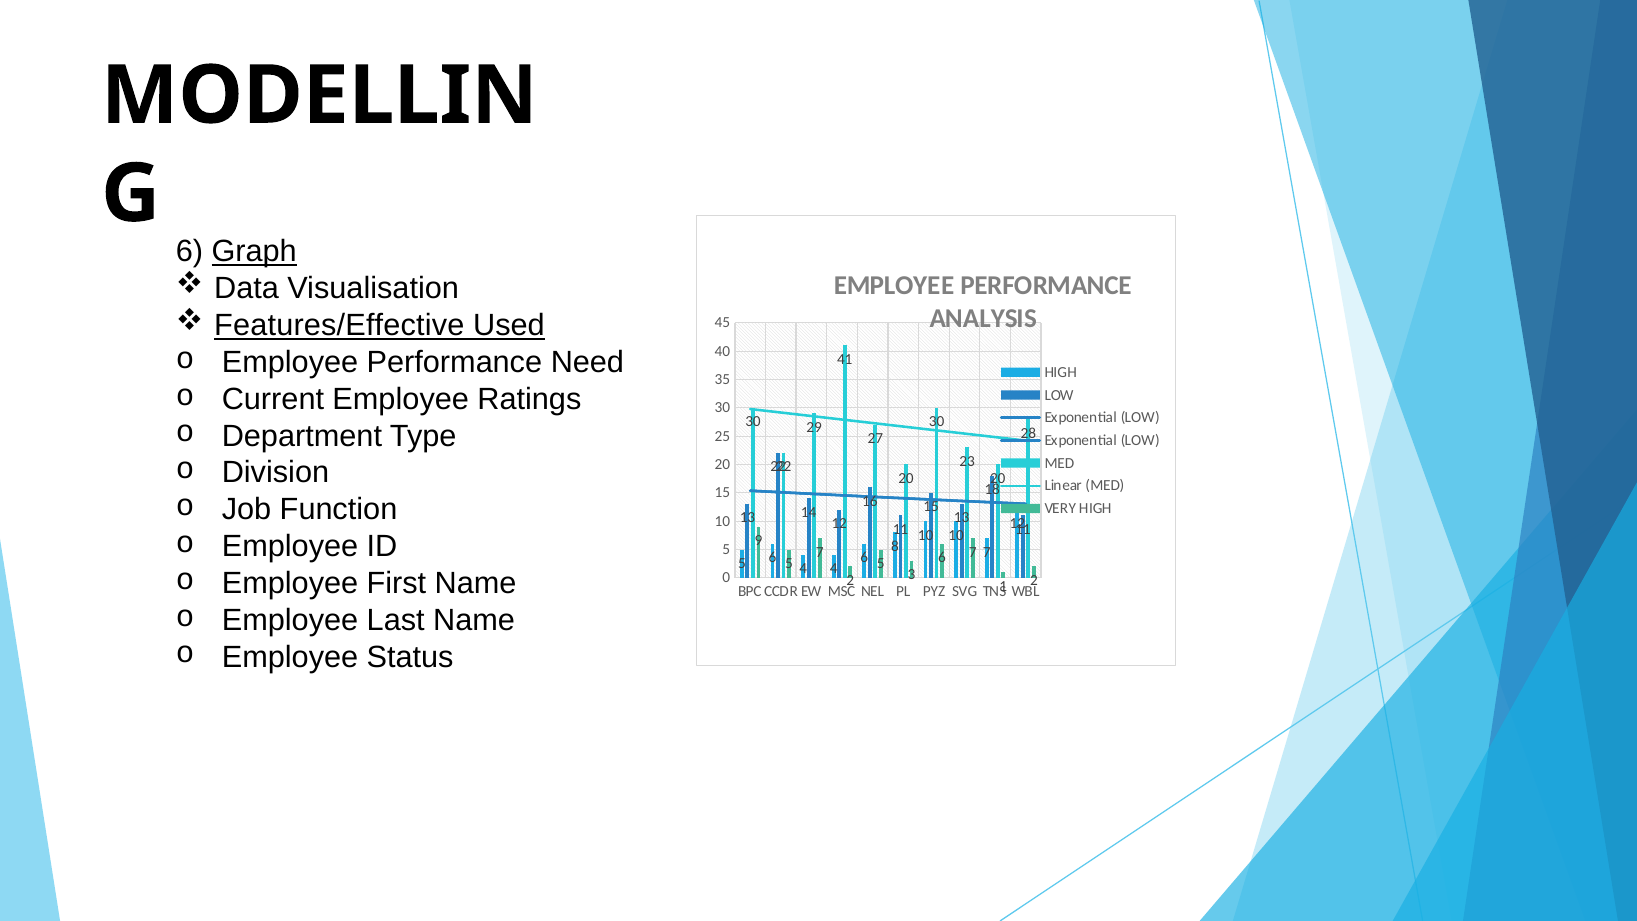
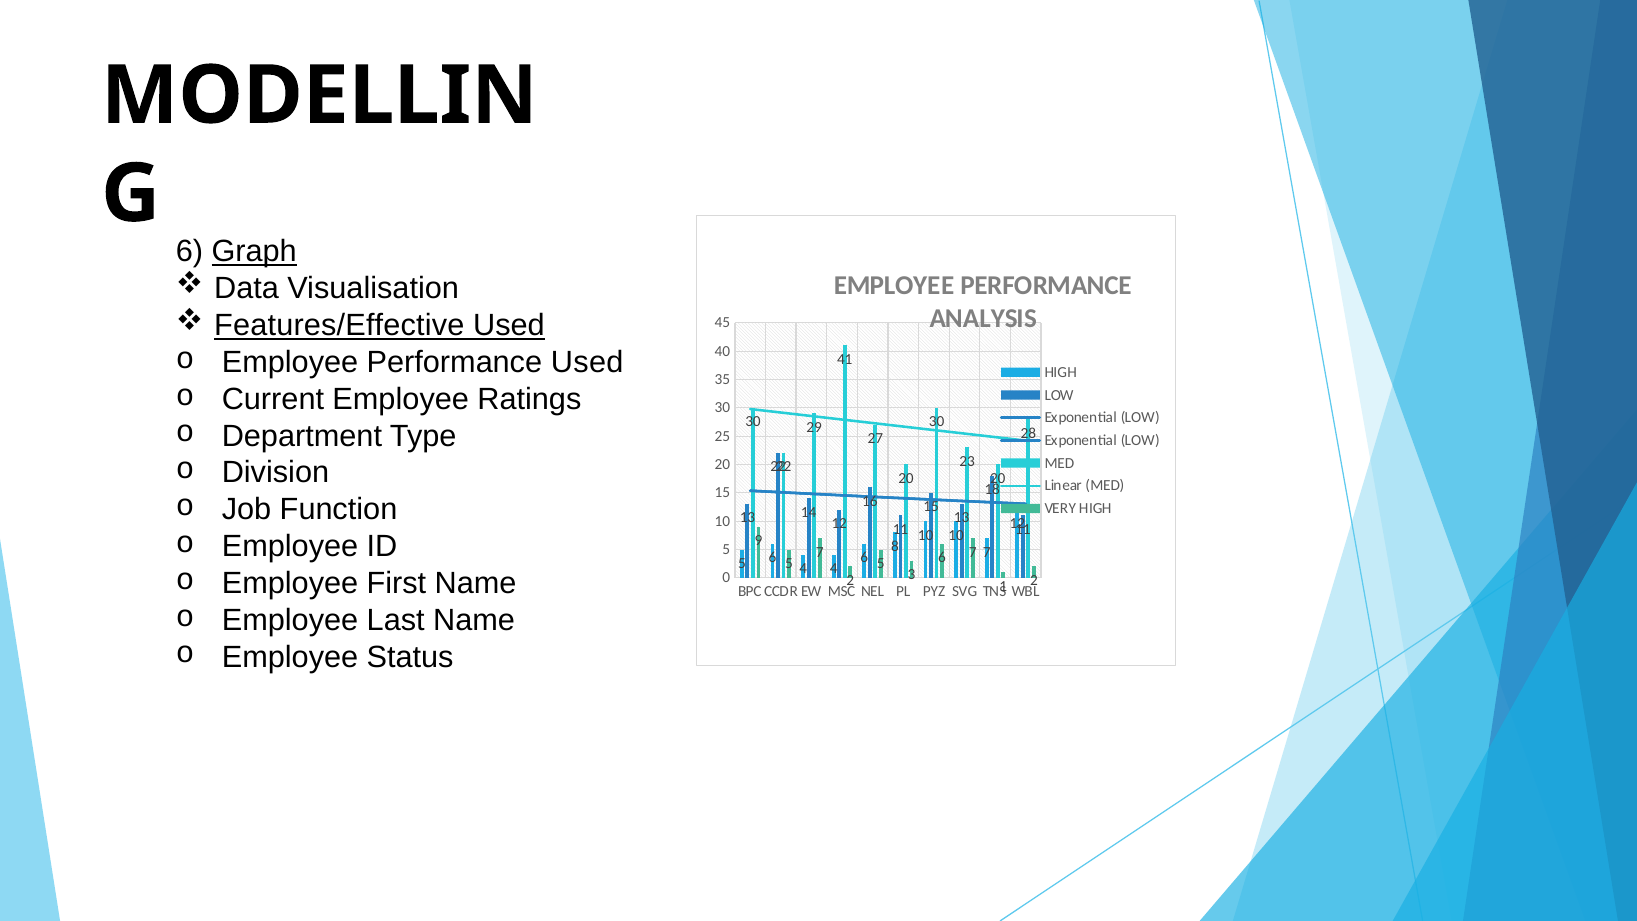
Performance Need: Need -> Used
